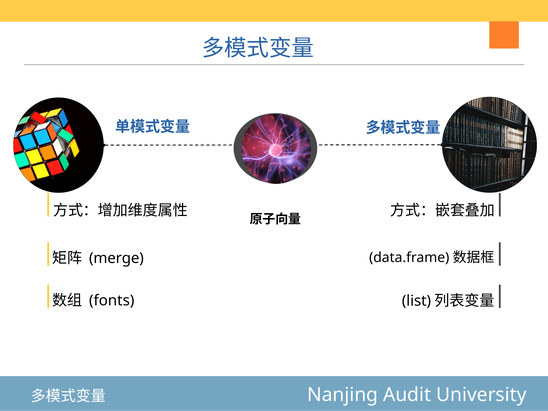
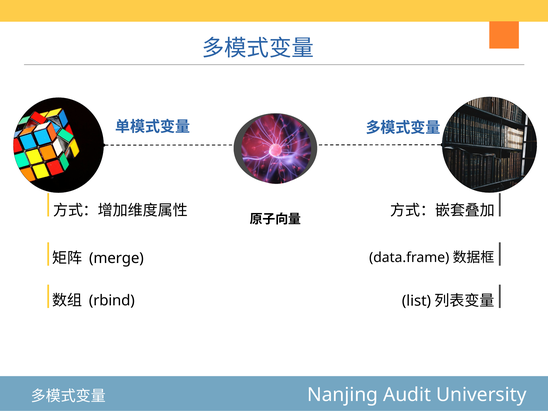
fonts at (112, 300): fonts -> rbind
